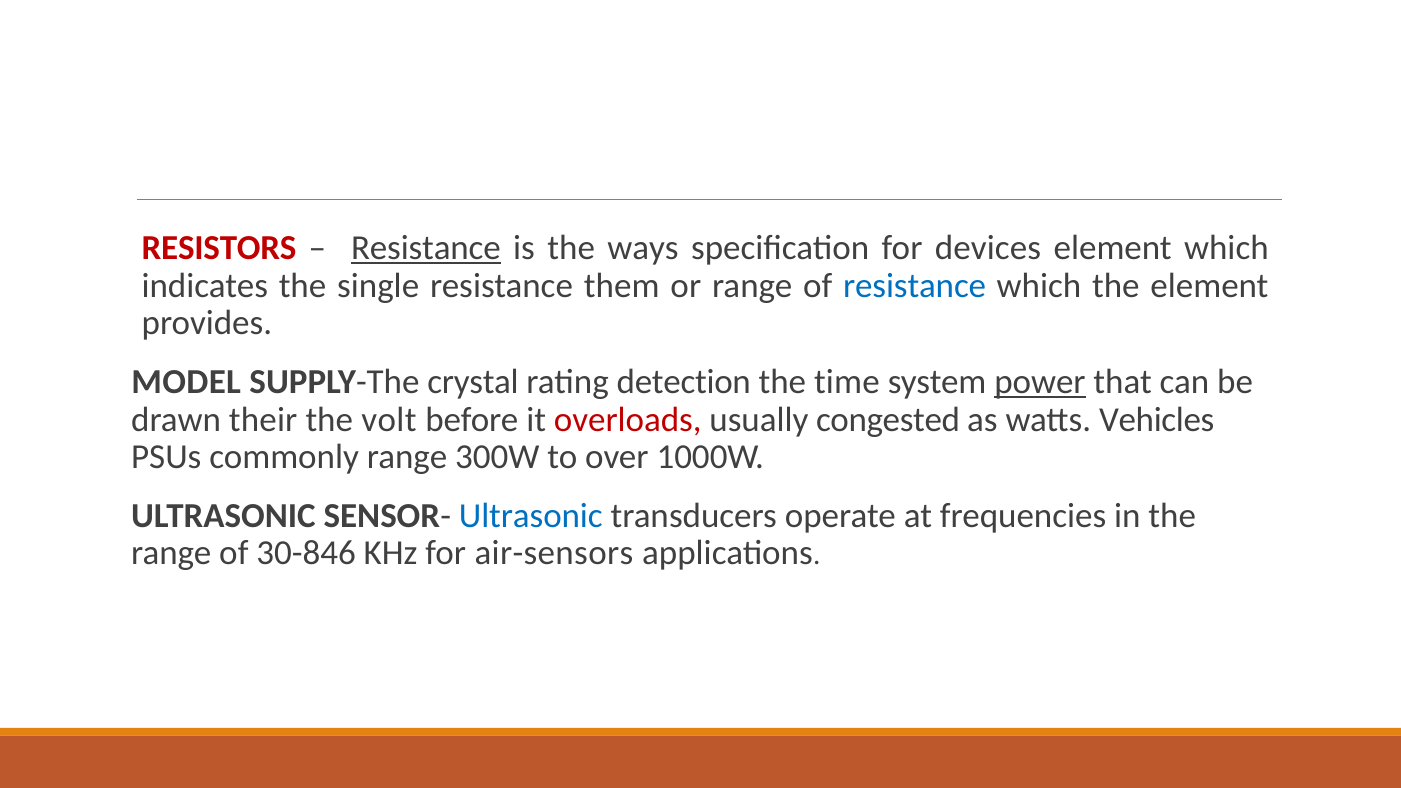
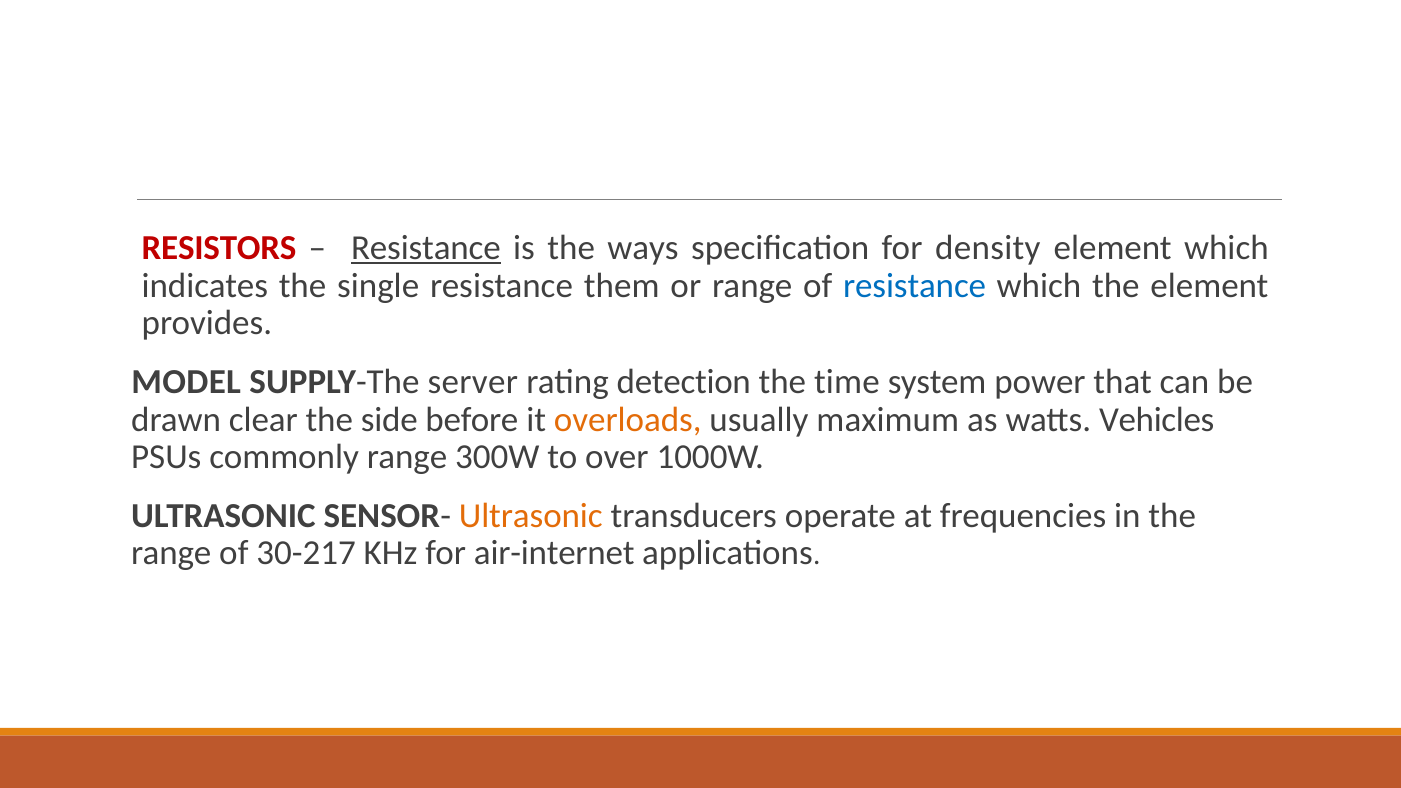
devices: devices -> density
crystal: crystal -> server
power underline: present -> none
their: their -> clear
volt: volt -> side
overloads colour: red -> orange
congested: congested -> maximum
Ultrasonic at (531, 516) colour: blue -> orange
30-846: 30-846 -> 30-217
air-sensors: air-sensors -> air-internet
